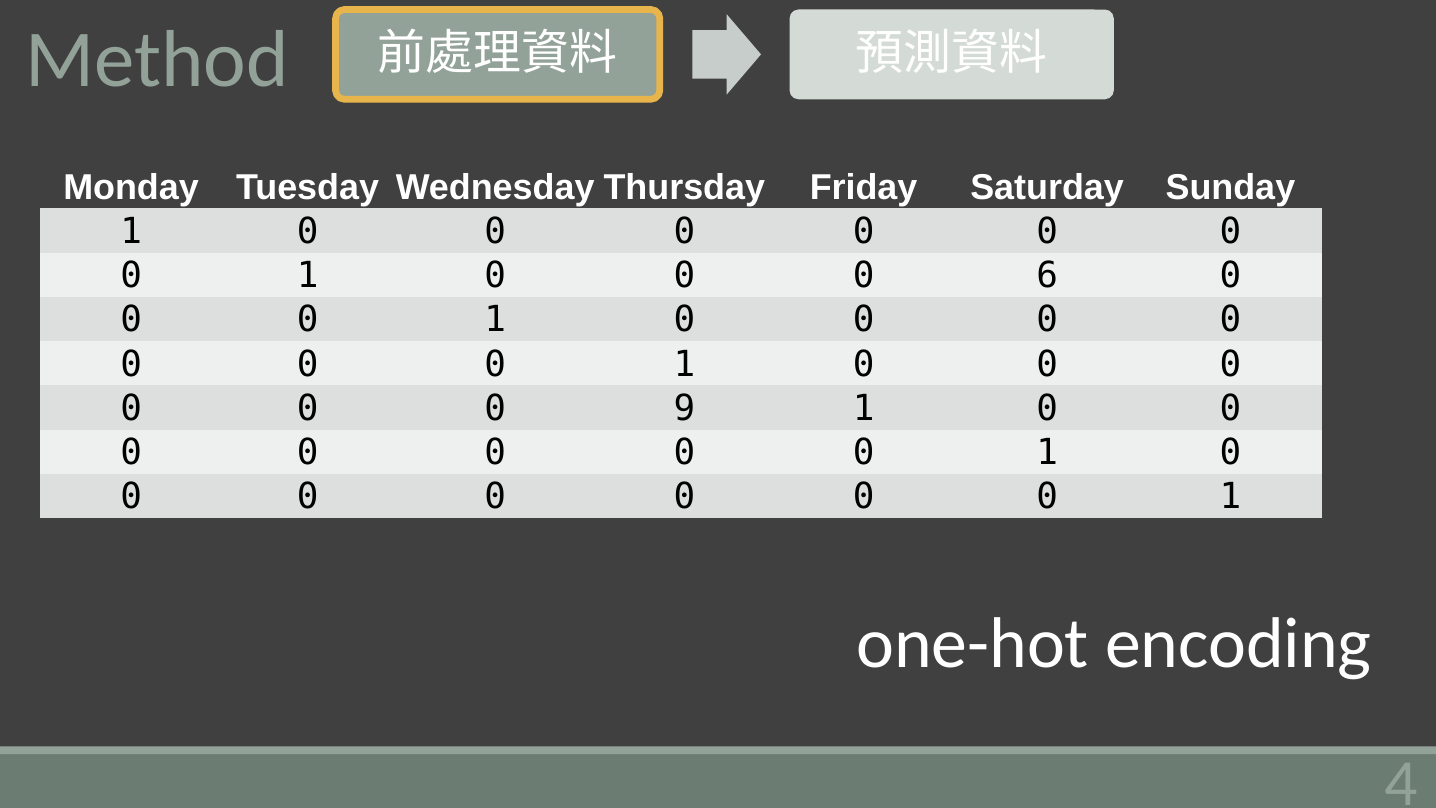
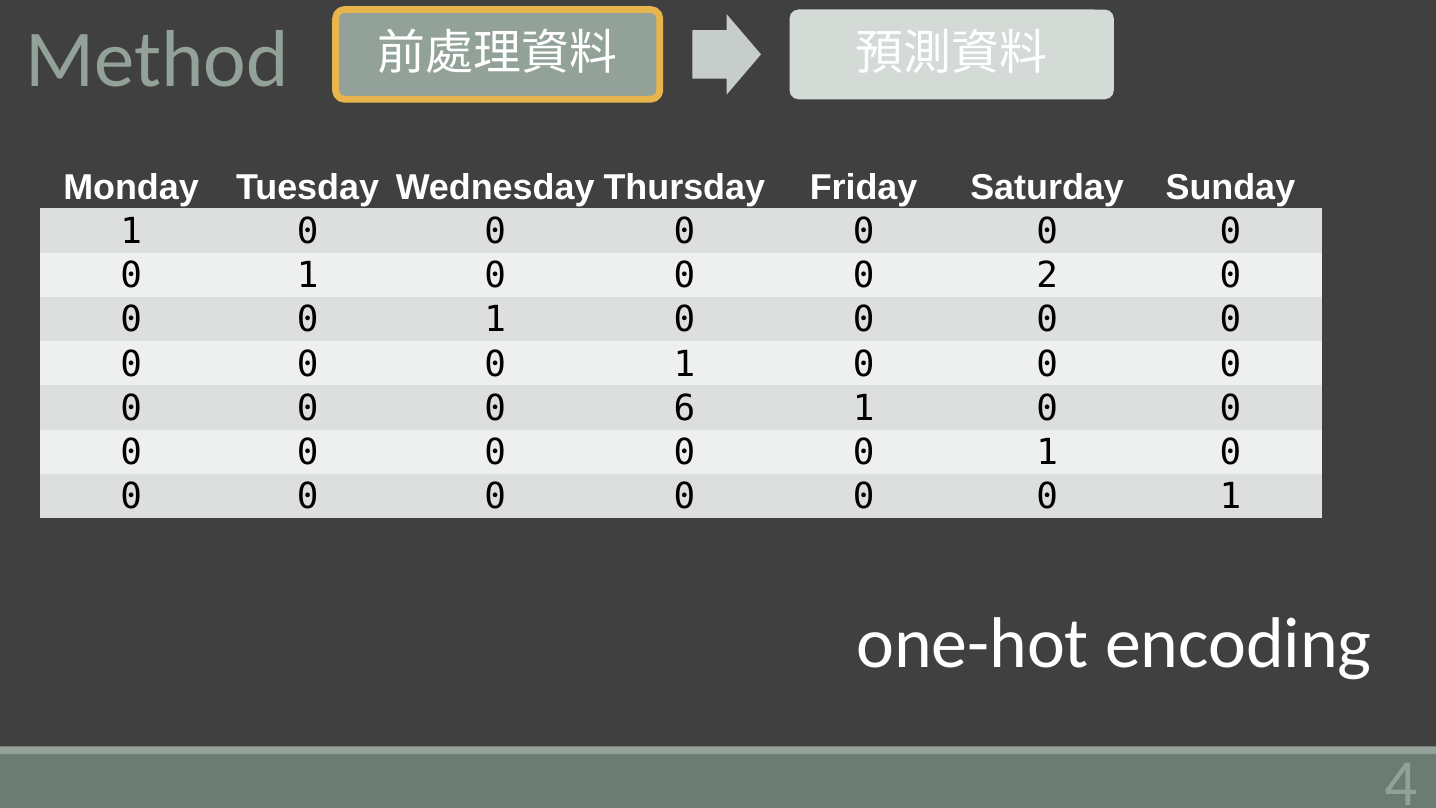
6: 6 -> 2
9: 9 -> 6
